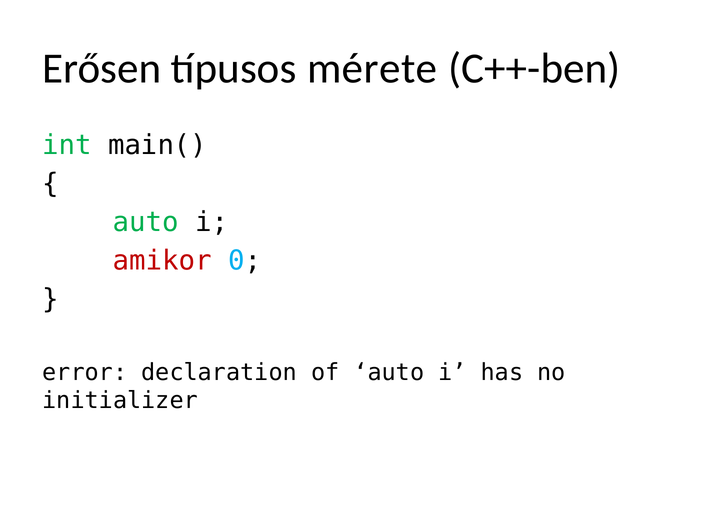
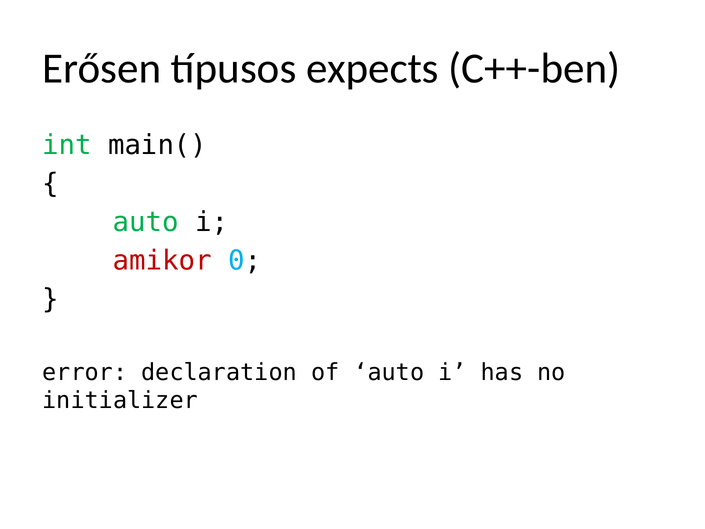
mérete: mérete -> expects
